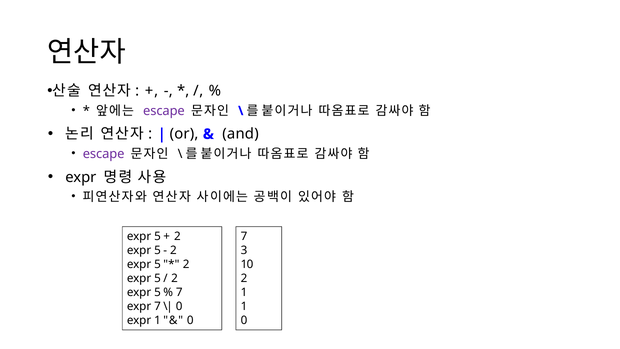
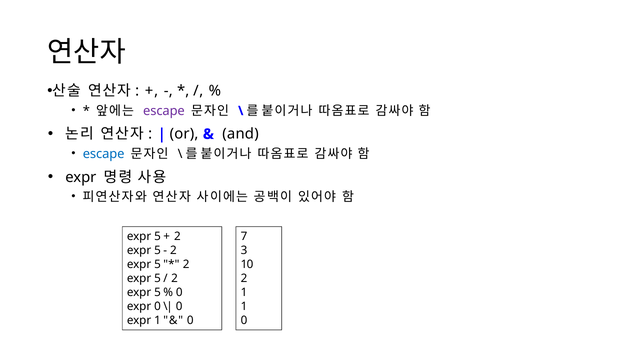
escape at (104, 154) colour: purple -> blue
7 at (179, 292): 7 -> 0
expr 7: 7 -> 0
